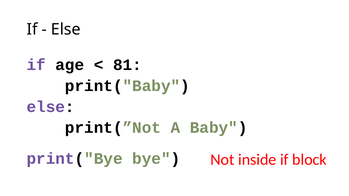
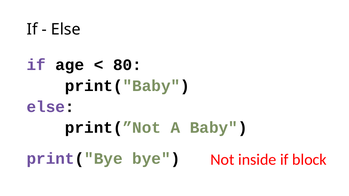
81: 81 -> 80
